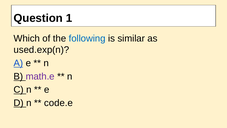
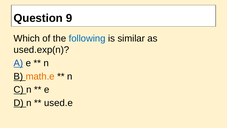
1: 1 -> 9
math.e colour: purple -> orange
code.e: code.e -> used.e
